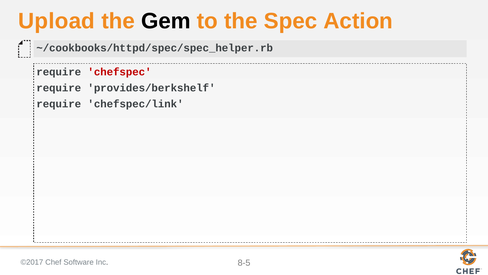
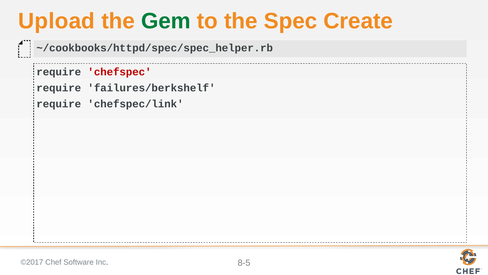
Gem colour: black -> green
Action: Action -> Create
provides/berkshelf: provides/berkshelf -> failures/berkshelf
